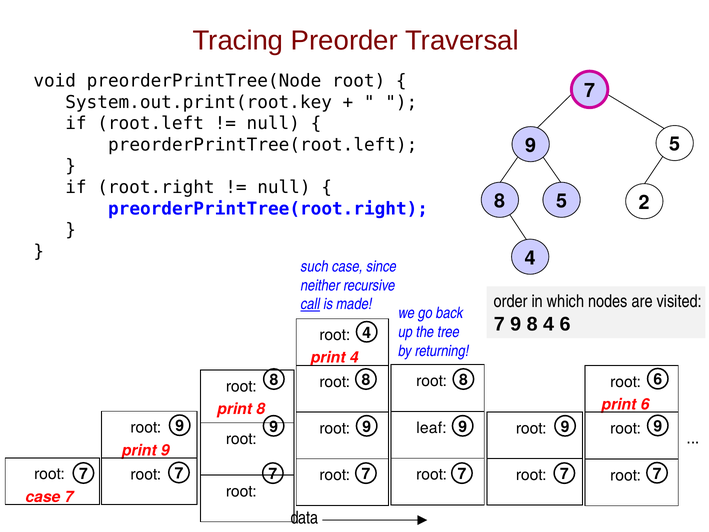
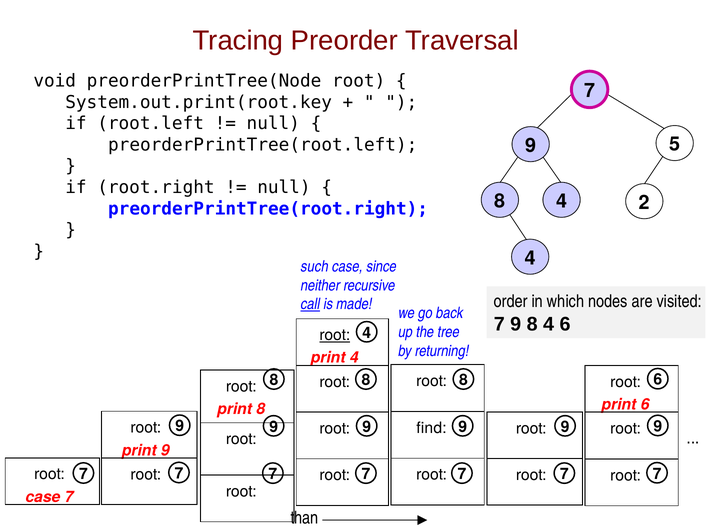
5 at (562, 201): 5 -> 4
root at (335, 335) underline: none -> present
leaf: leaf -> find
data: data -> than
